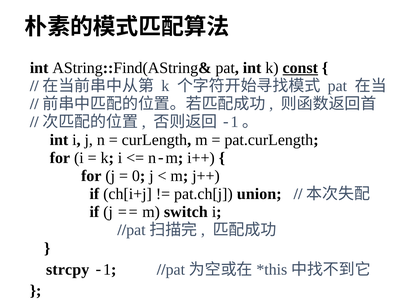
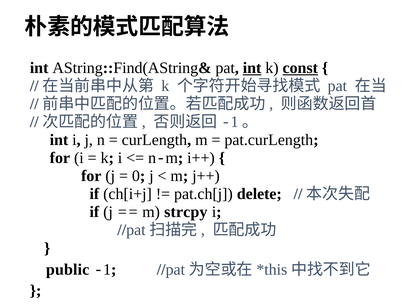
int at (252, 68) underline: none -> present
union: union -> delete
switch: switch -> strcpy
strcpy: strcpy -> public
